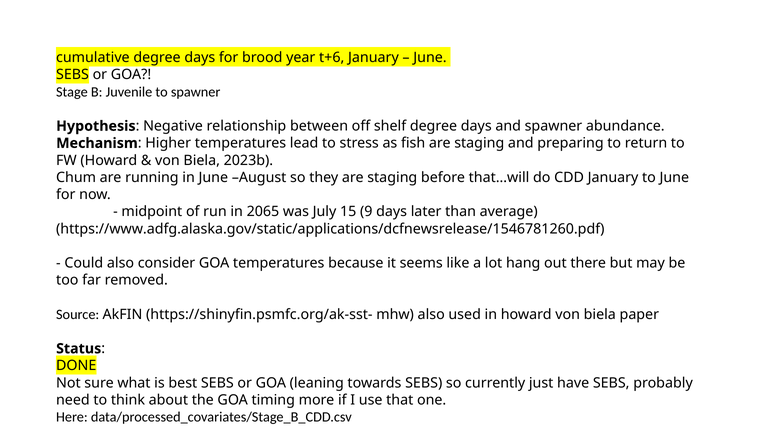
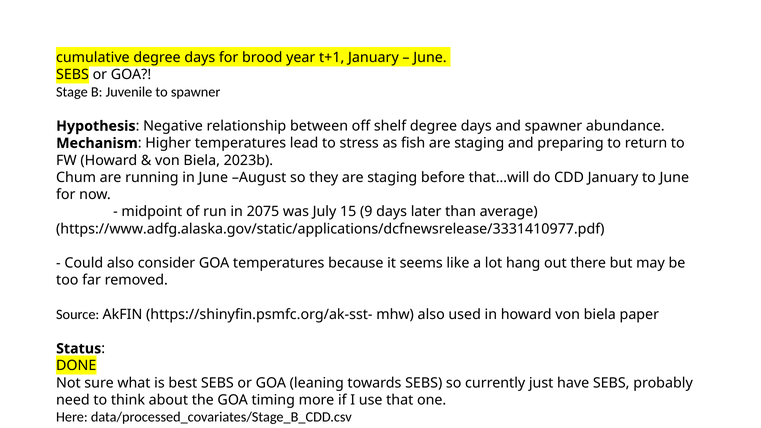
t+6: t+6 -> t+1
2065: 2065 -> 2075
https://www.adfg.alaska.gov/static/applications/dcfnewsrelease/1546781260.pdf: https://www.adfg.alaska.gov/static/applications/dcfnewsrelease/1546781260.pdf -> https://www.adfg.alaska.gov/static/applications/dcfnewsrelease/3331410977.pdf
